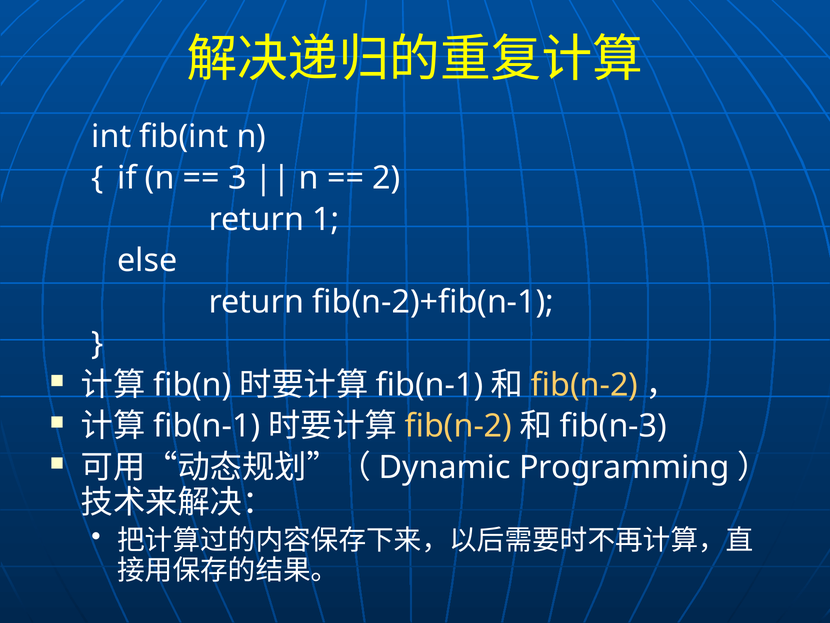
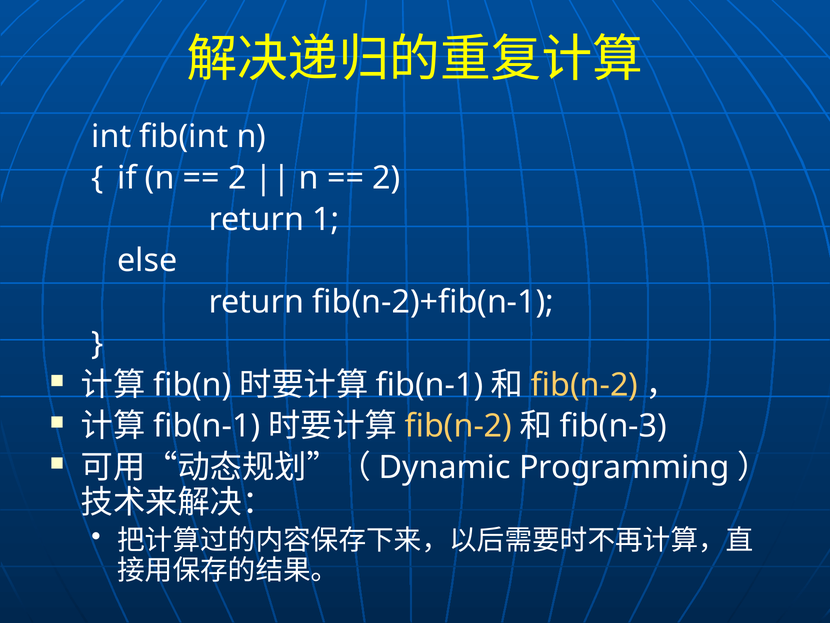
3 at (237, 178): 3 -> 2
